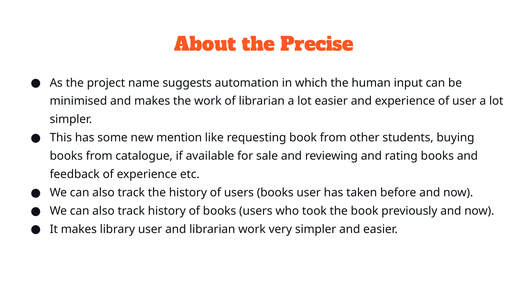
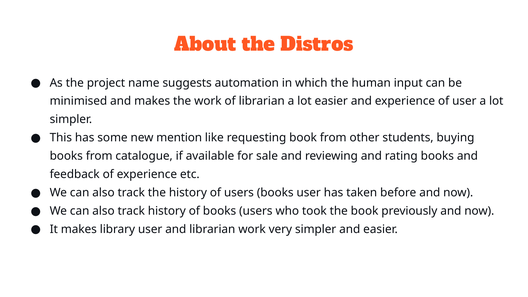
Precise: Precise -> Distros
